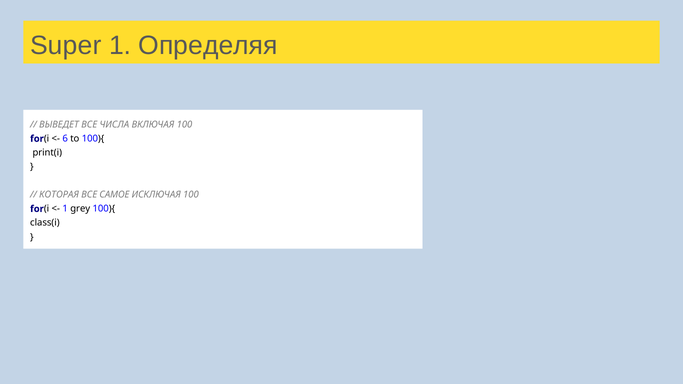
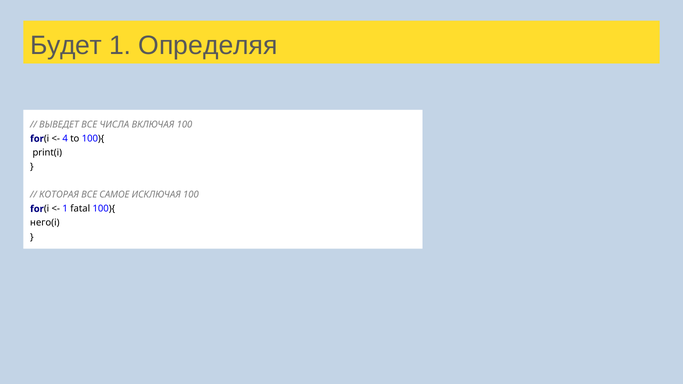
Super: Super -> Будет
6: 6 -> 4
grey: grey -> fatal
class(i: class(i -> него(i
